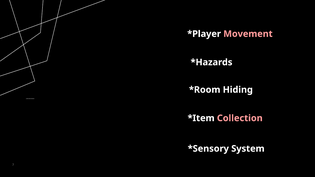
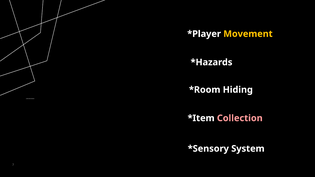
Movement colour: pink -> yellow
